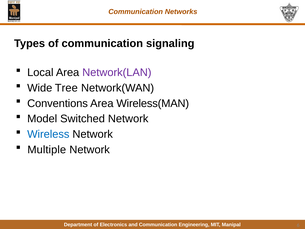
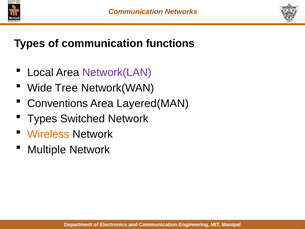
signaling: signaling -> functions
Wireless(MAN: Wireless(MAN -> Layered(MAN
Model at (42, 119): Model -> Types
Wireless colour: blue -> orange
